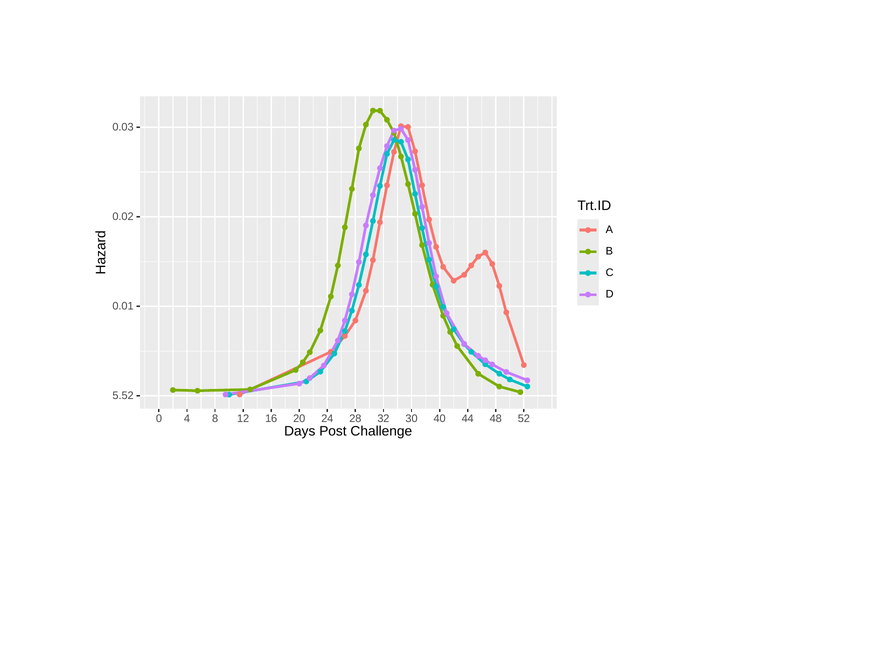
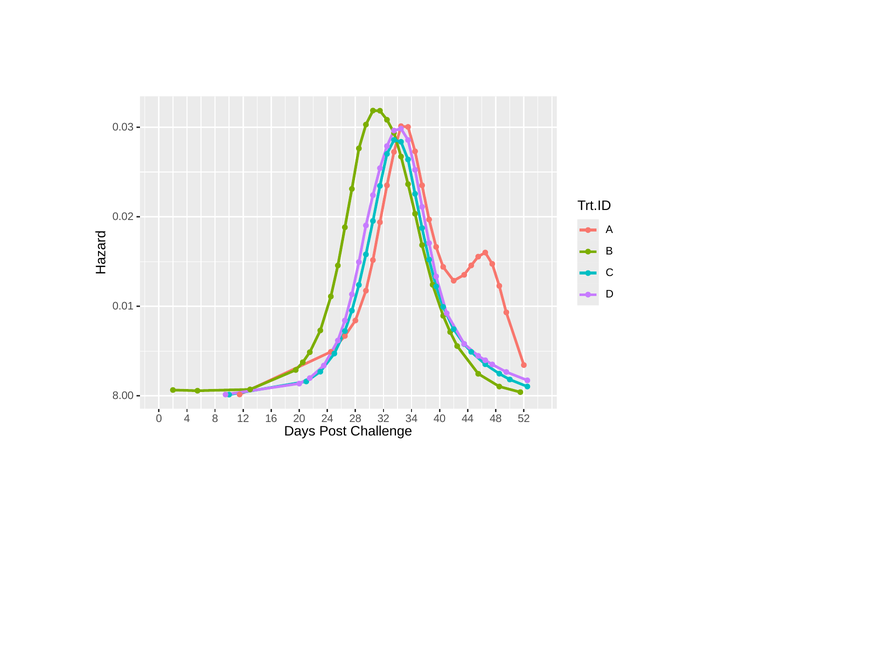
5.52: 5.52 -> 8.00
30: 30 -> 34
